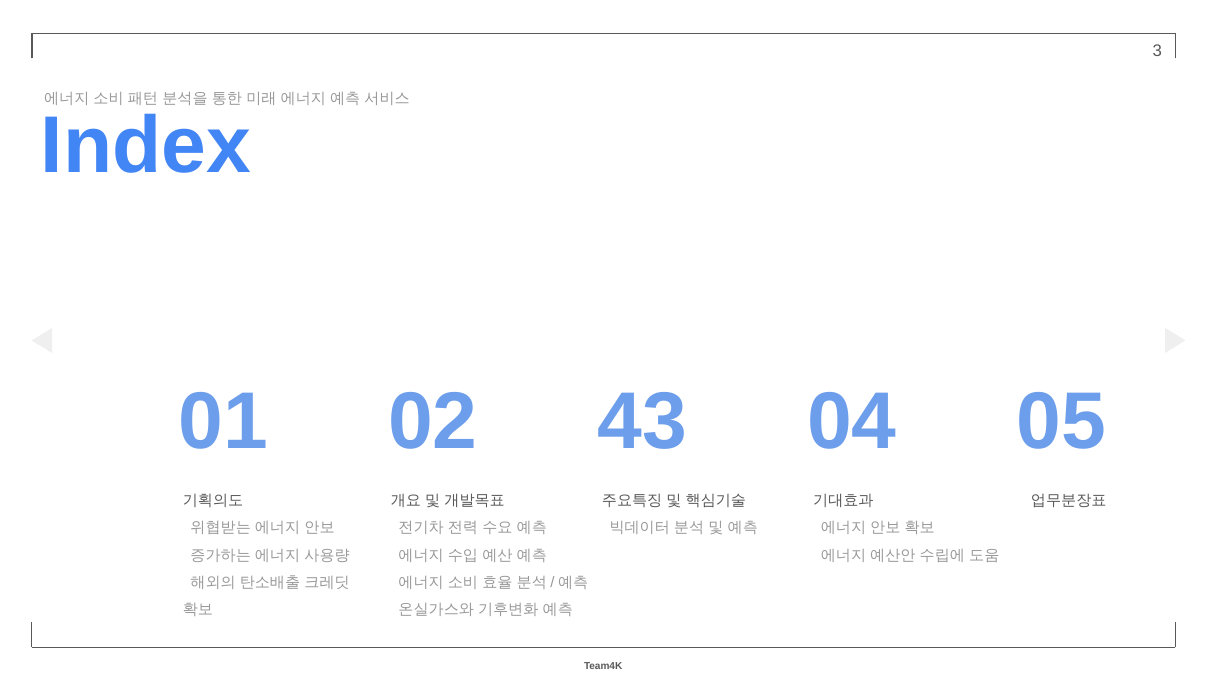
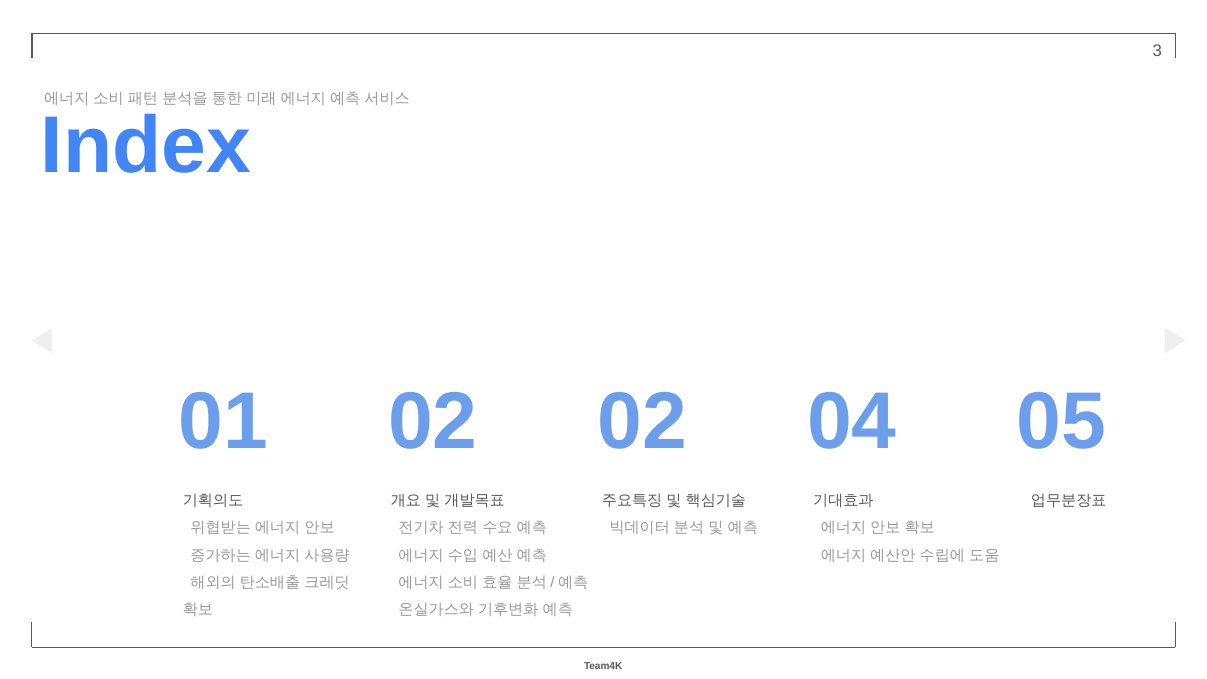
02 43: 43 -> 02
